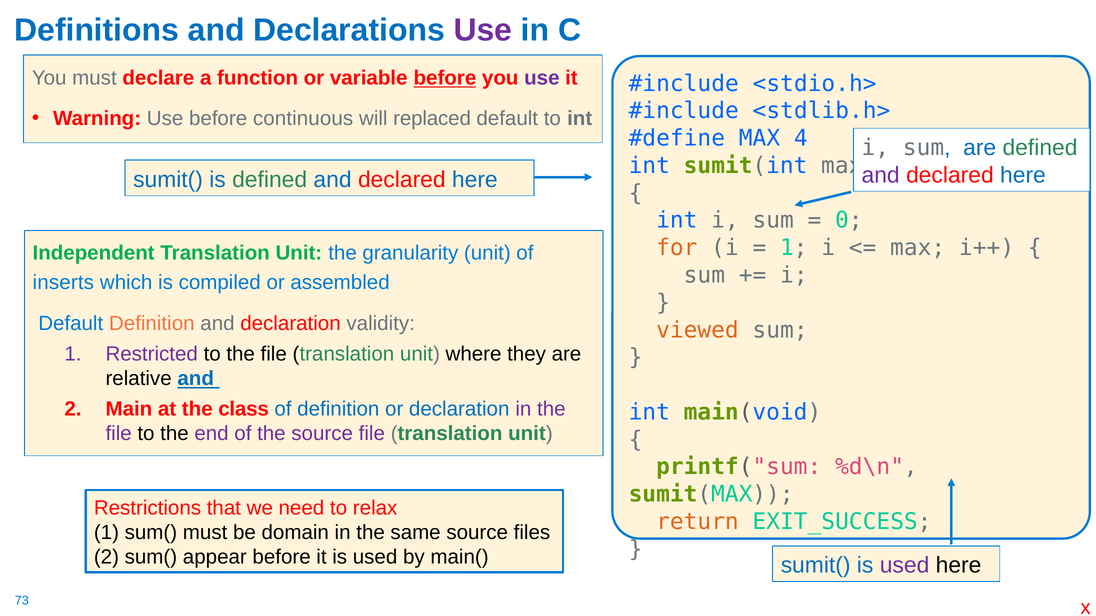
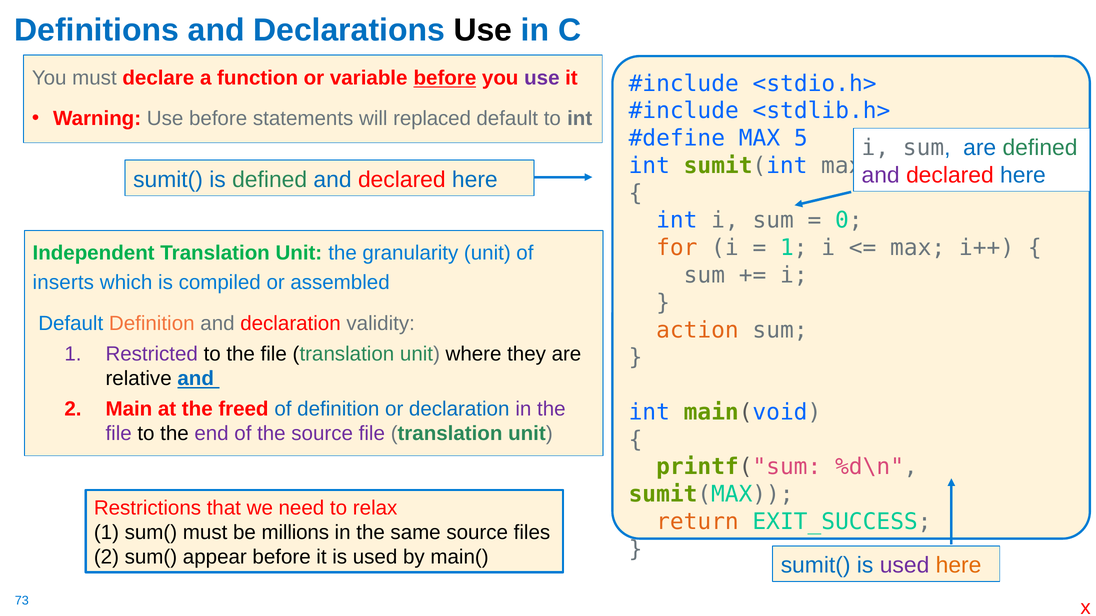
Use at (483, 30) colour: purple -> black
continuous: continuous -> statements
4: 4 -> 5
viewed: viewed -> action
class: class -> freed
domain: domain -> millions
here at (959, 566) colour: black -> orange
